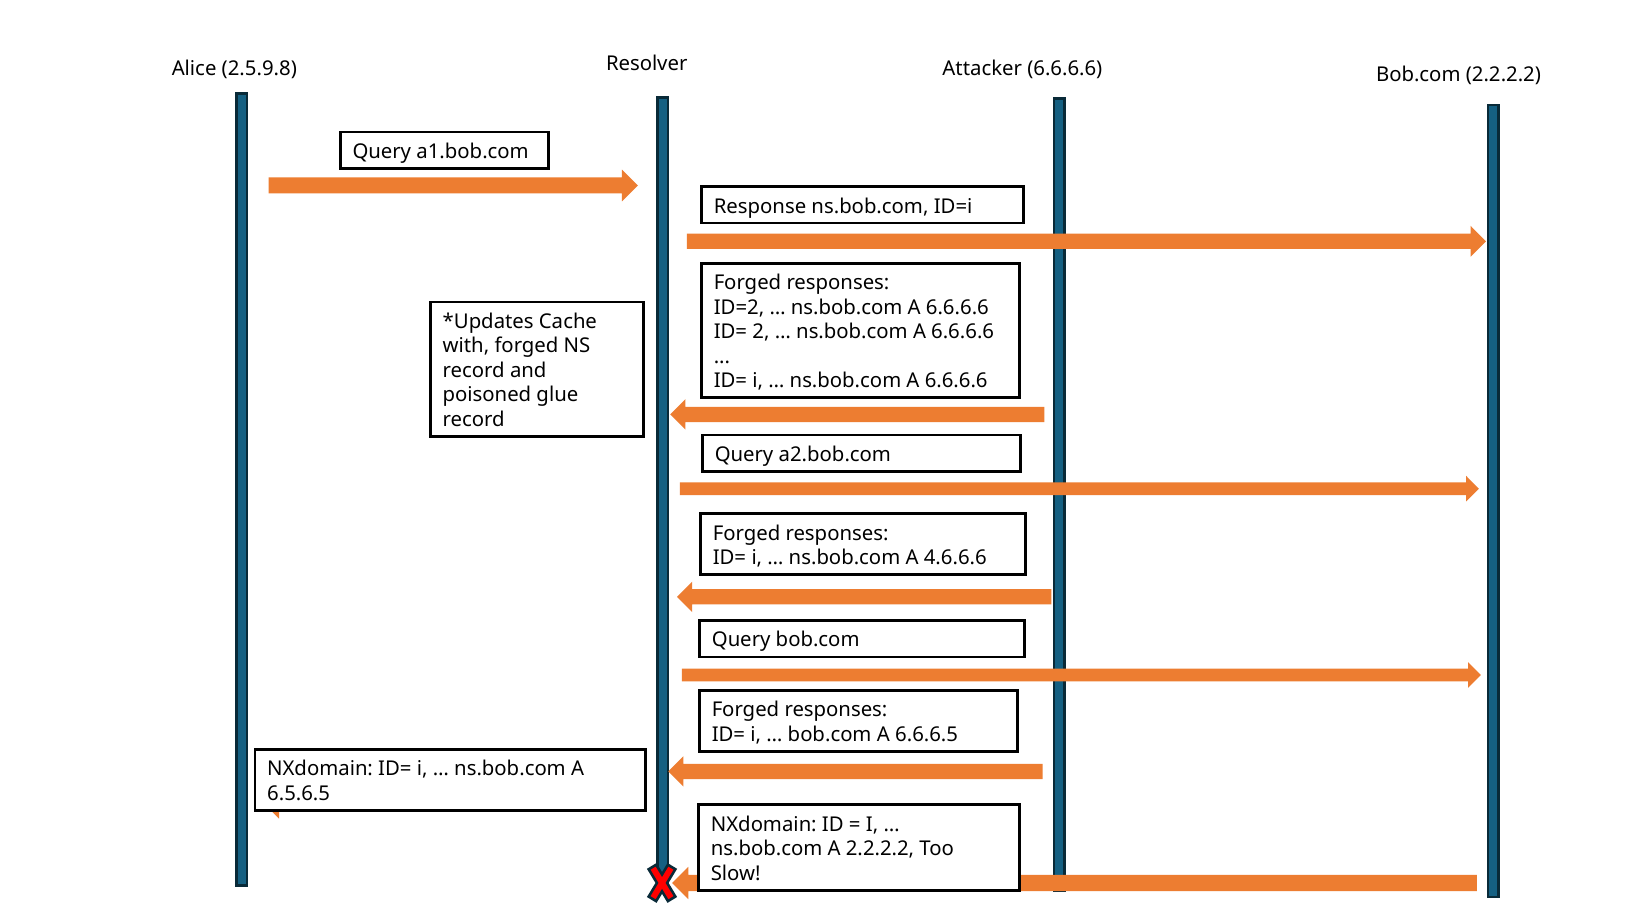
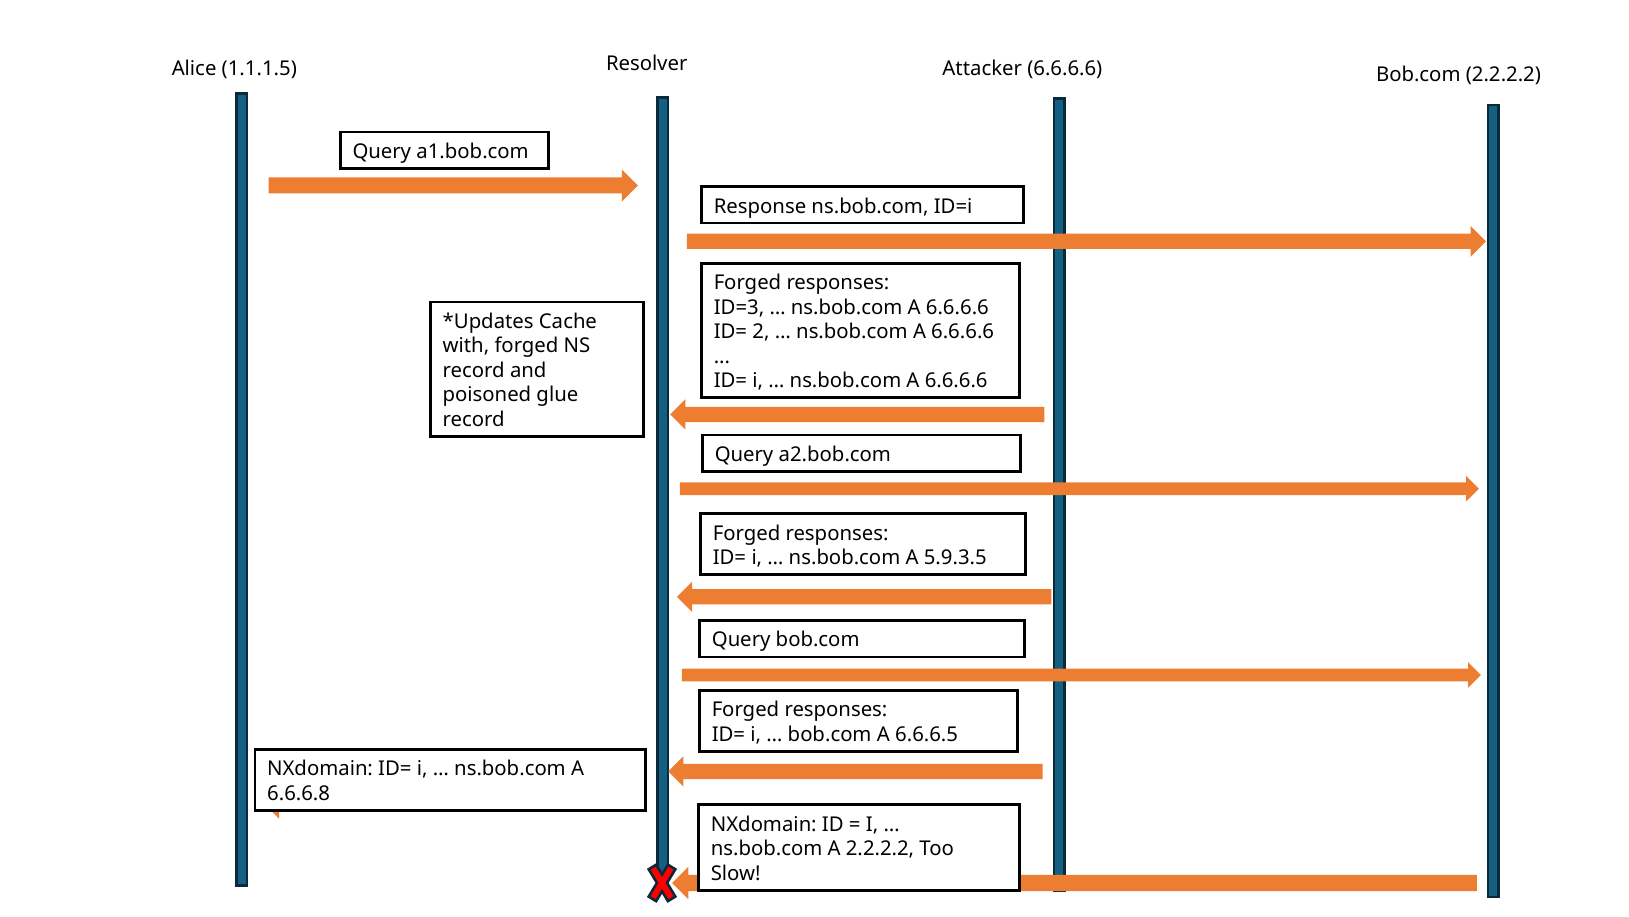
2.5.9.8: 2.5.9.8 -> 1.1.1.5
ID=2: ID=2 -> ID=3
4.6.6.6: 4.6.6.6 -> 5.9.3.5
6.5.6.5: 6.5.6.5 -> 6.6.6.8
